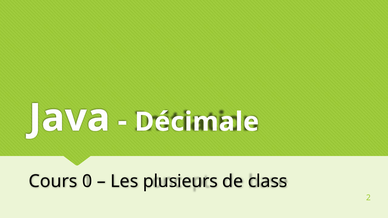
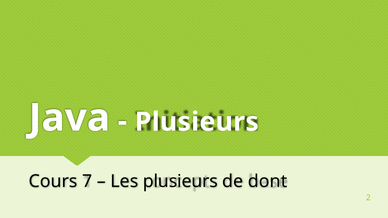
Décimale at (197, 122): Décimale -> Plusieurs
0: 0 -> 7
class: class -> dont
